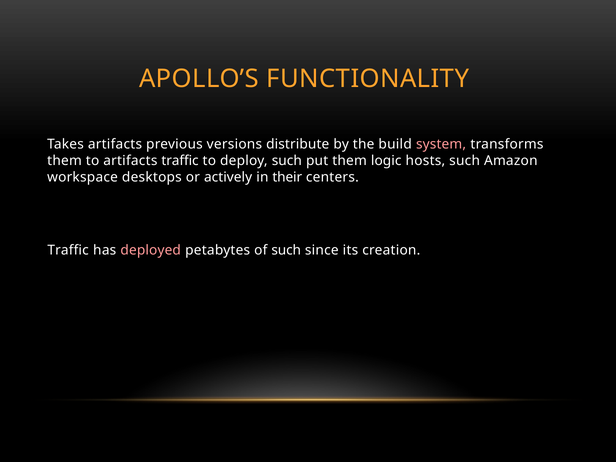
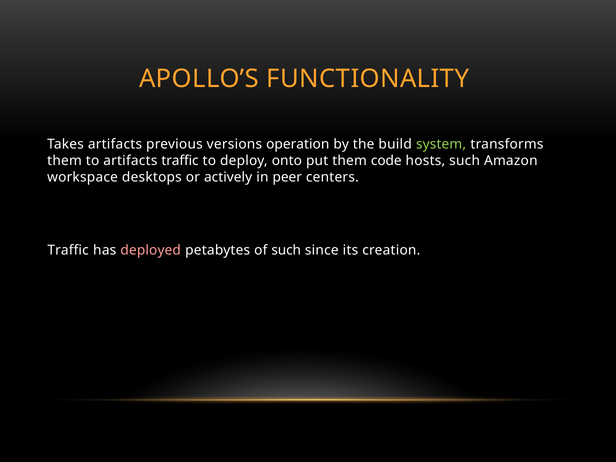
distribute: distribute -> operation
system colour: pink -> light green
deploy such: such -> onto
logic: logic -> code
their: their -> peer
